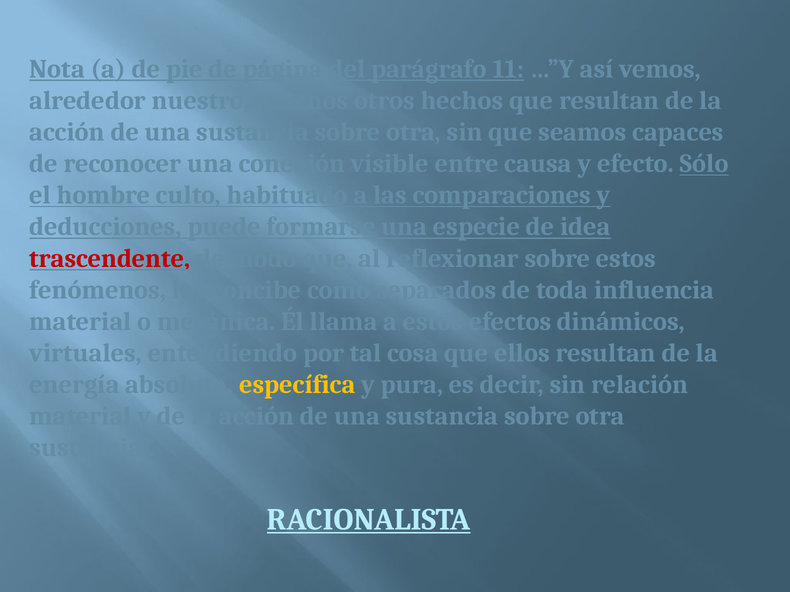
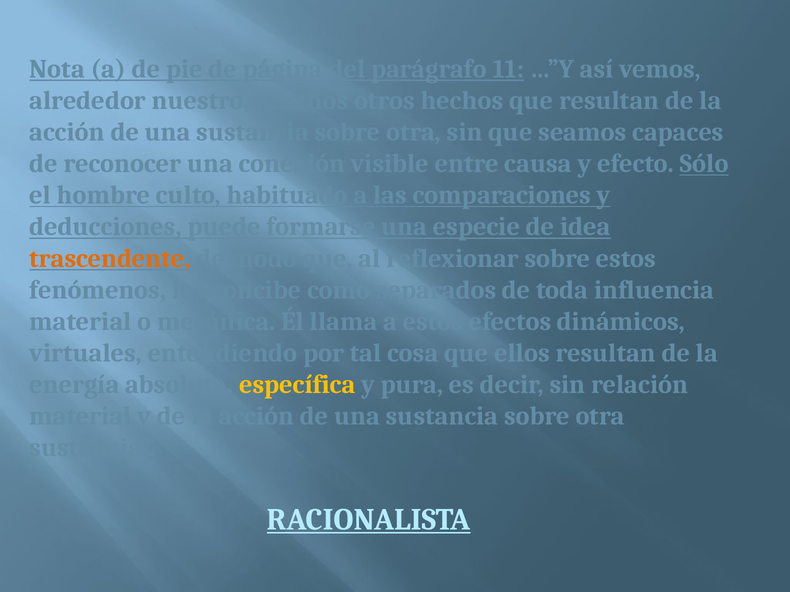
trascendente colour: red -> orange
